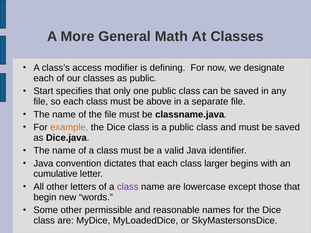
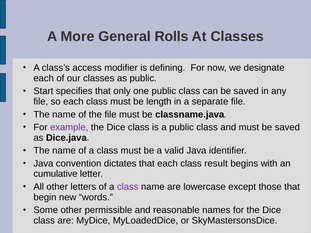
Math: Math -> Rolls
above: above -> length
example colour: orange -> purple
larger: larger -> result
